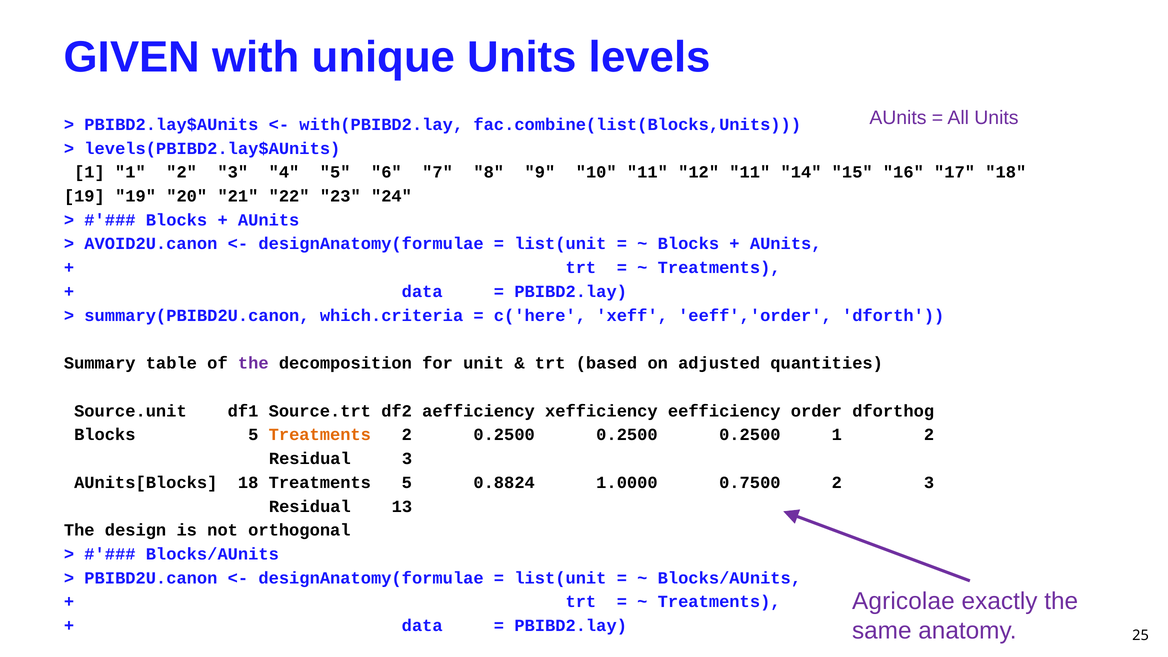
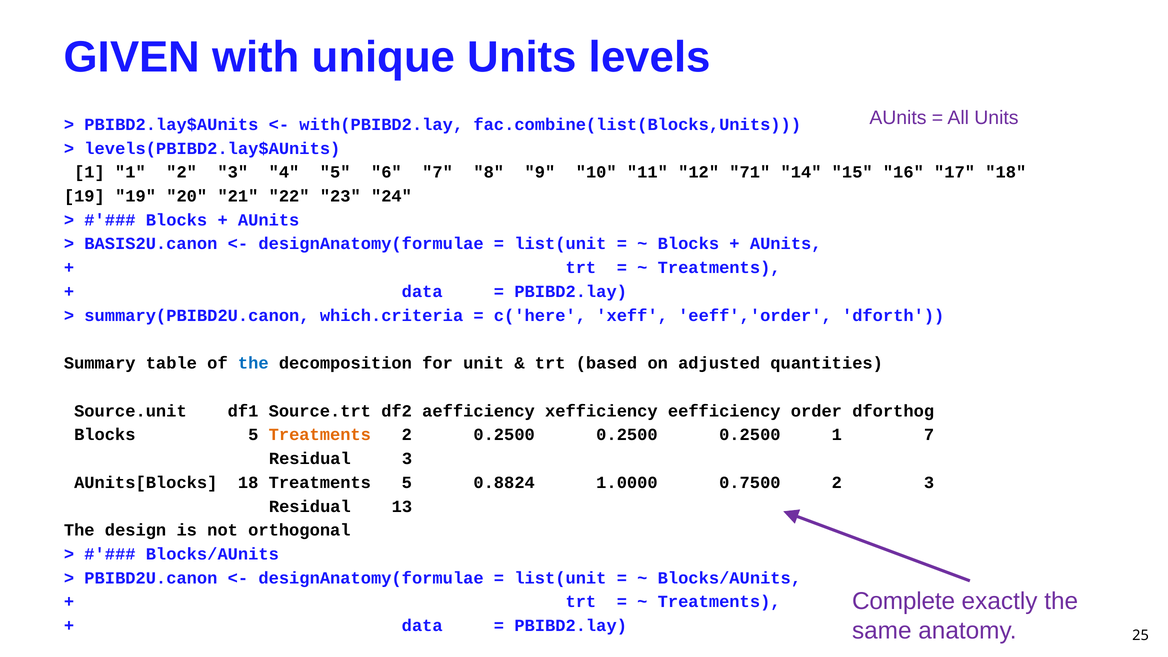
12 11: 11 -> 71
AVOID2U.canon: AVOID2U.canon -> BASIS2U.canon
the at (253, 363) colour: purple -> blue
0.2500 1 2: 2 -> 7
Agricolae: Agricolae -> Complete
